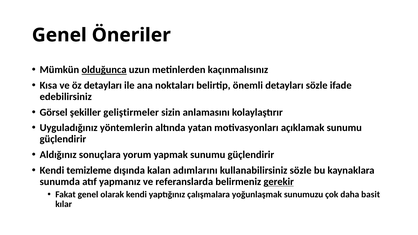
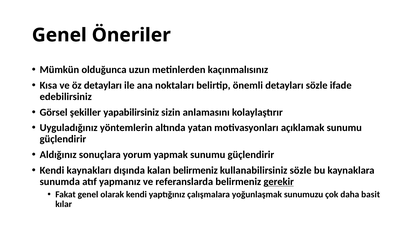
olduğunca underline: present -> none
geliştirmeler: geliştirmeler -> yapabilirsiniz
temizleme: temizleme -> kaynakları
kalan adımlarını: adımlarını -> belirmeniz
